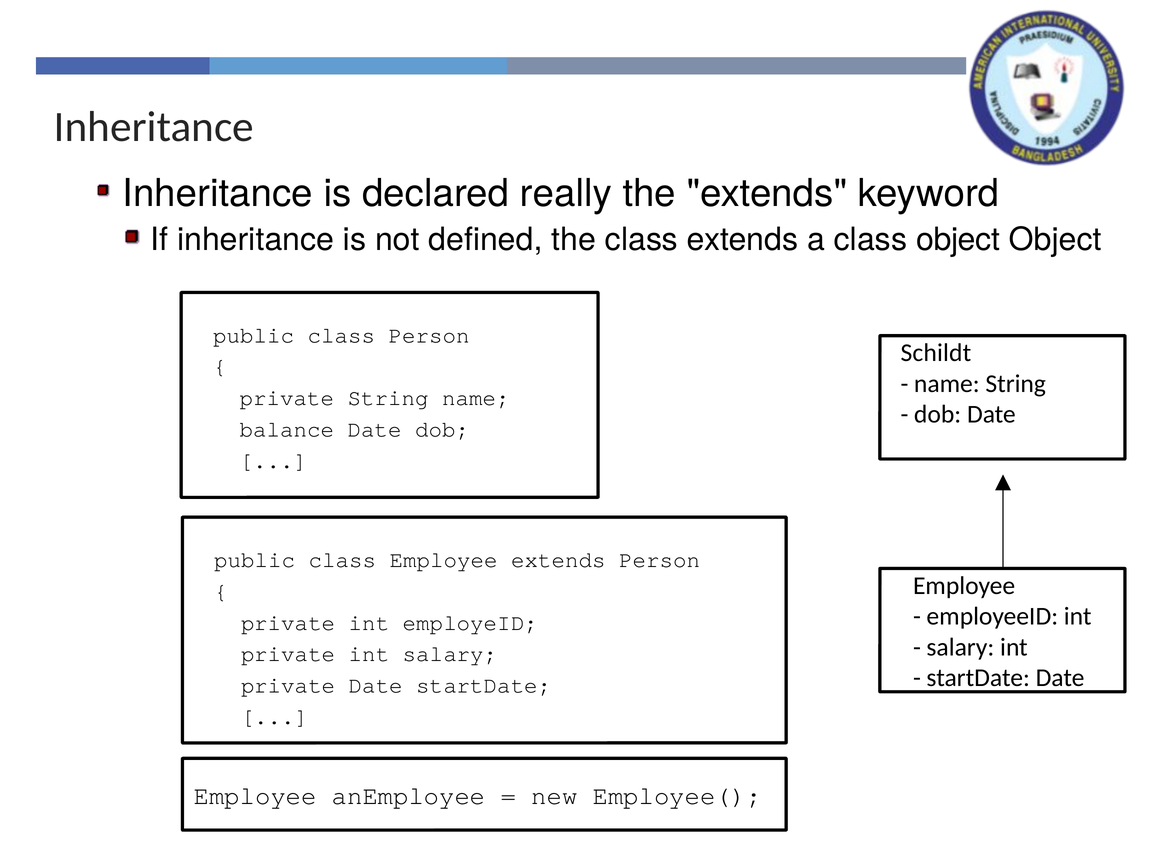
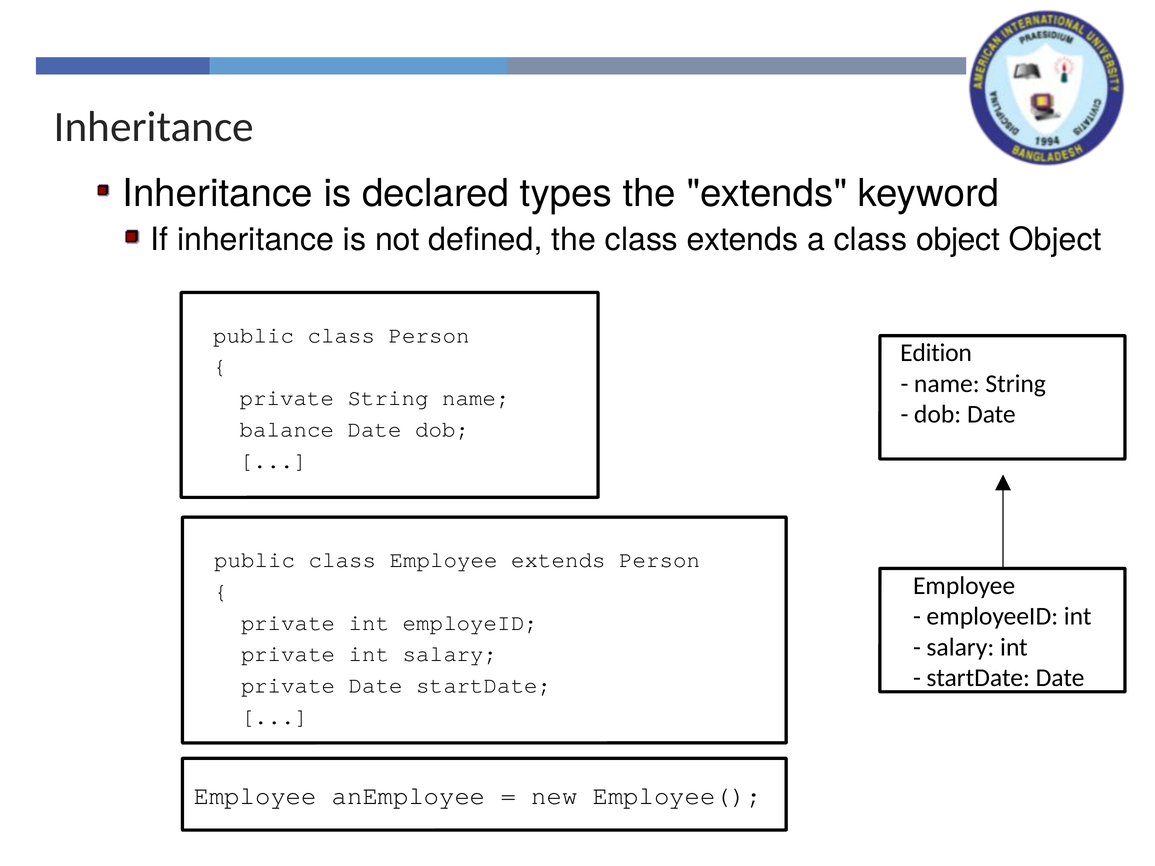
really: really -> types
Schildt: Schildt -> Edition
